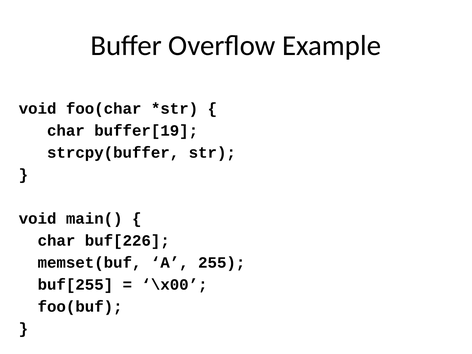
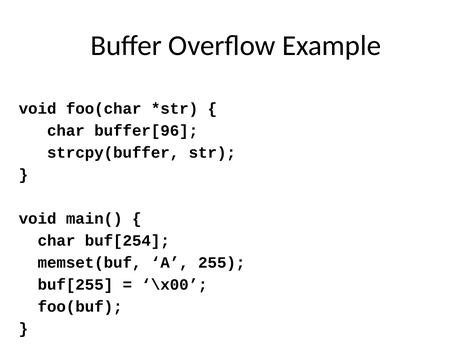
buffer[19: buffer[19 -> buffer[96
buf[226: buf[226 -> buf[254
